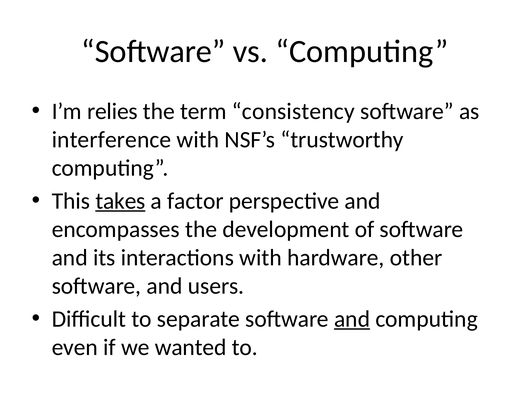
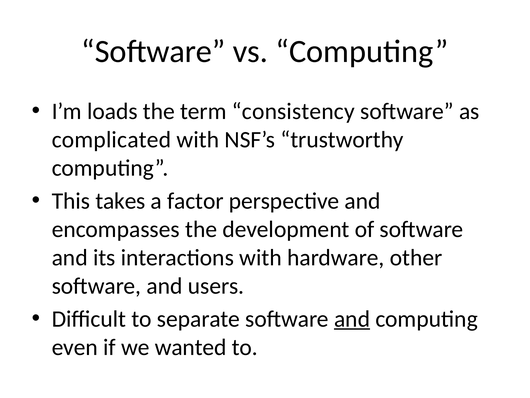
relies: relies -> loads
interference: interference -> complicated
takes underline: present -> none
